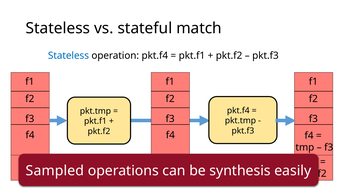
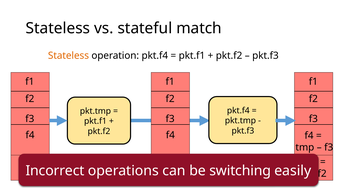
Stateless at (68, 55) colour: blue -> orange
Sampled: Sampled -> Incorrect
synthesis: synthesis -> switching
